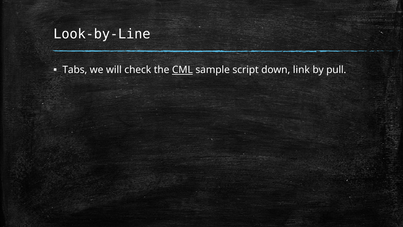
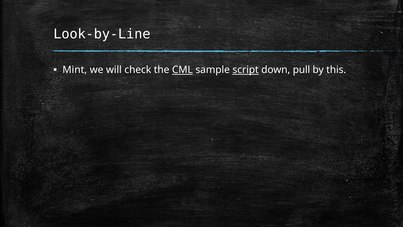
Tabs: Tabs -> Mint
script underline: none -> present
link: link -> pull
pull: pull -> this
